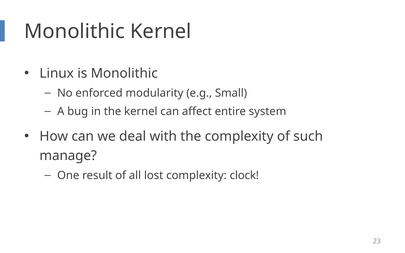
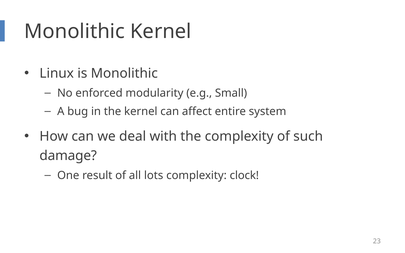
manage: manage -> damage
lost: lost -> lots
